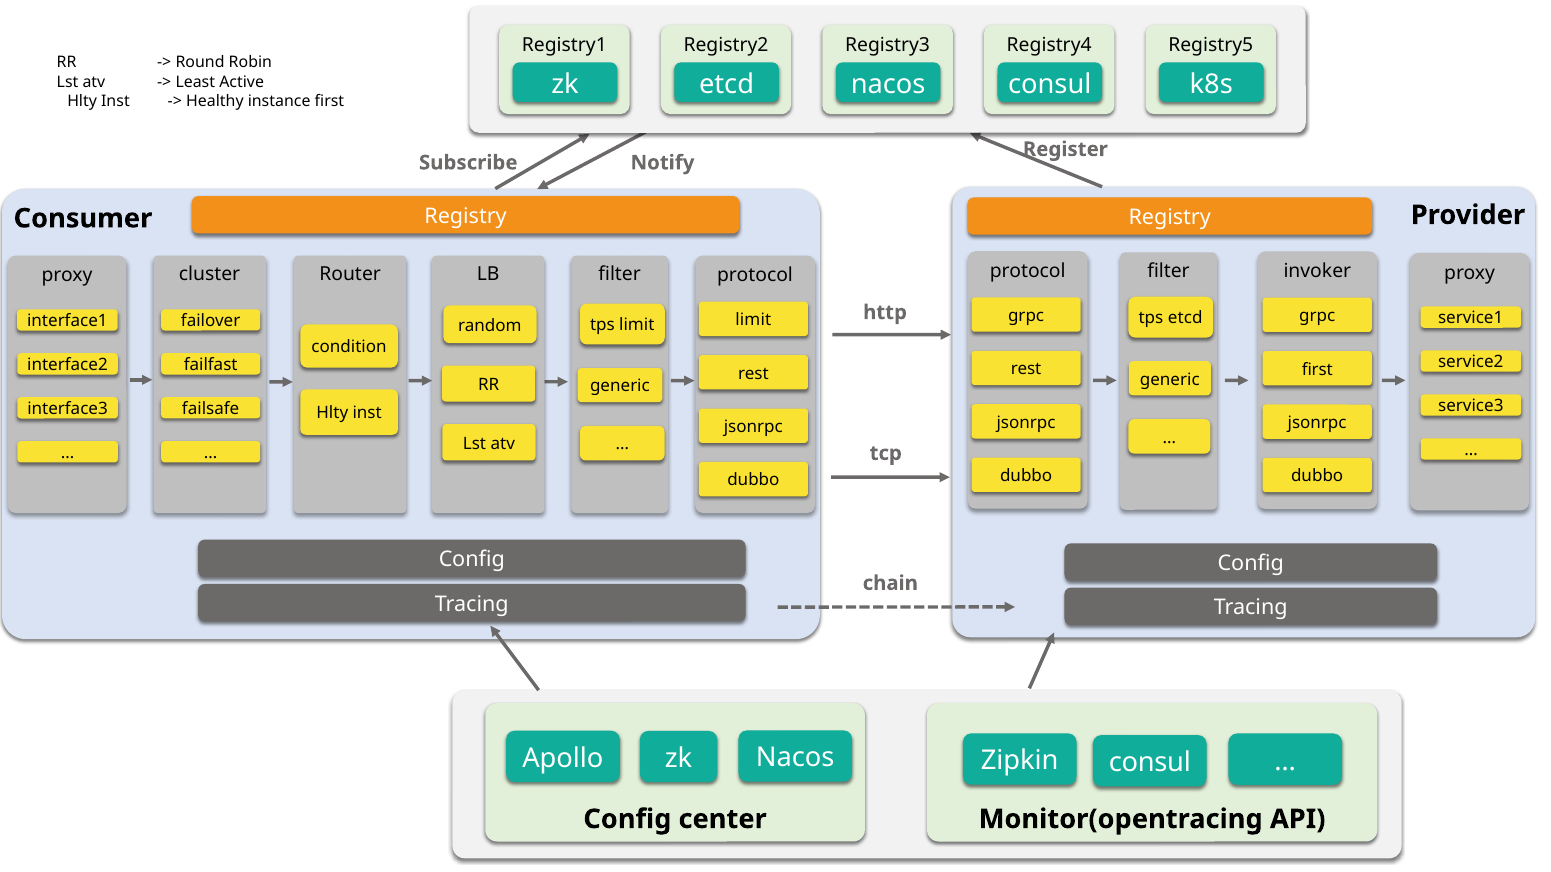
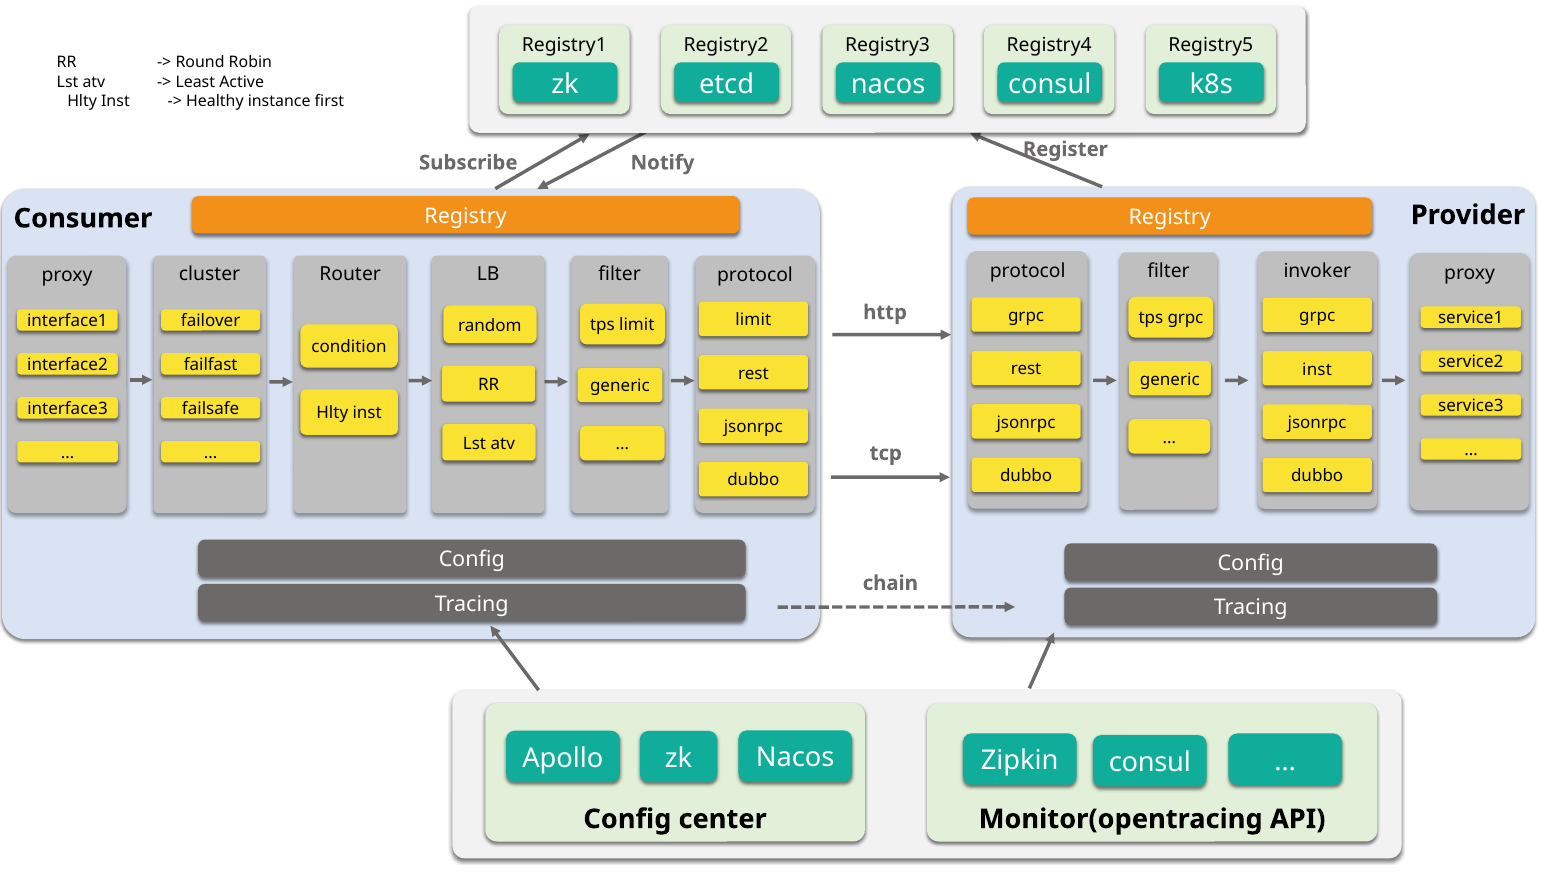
tps etcd: etcd -> grpc
first at (1317, 370): first -> inst
